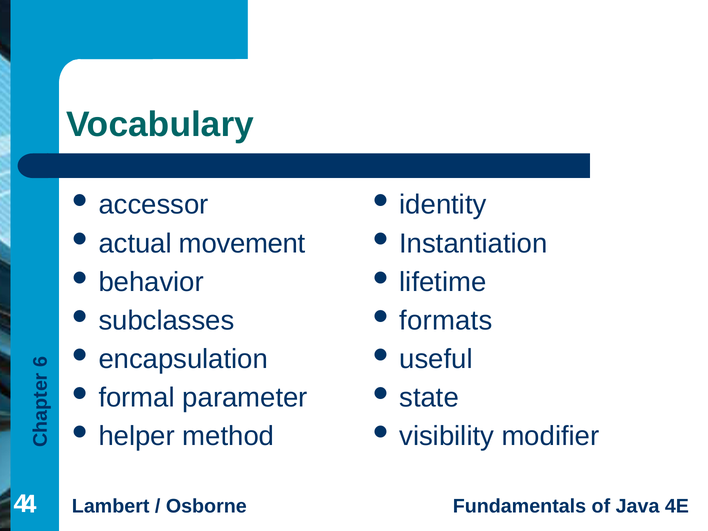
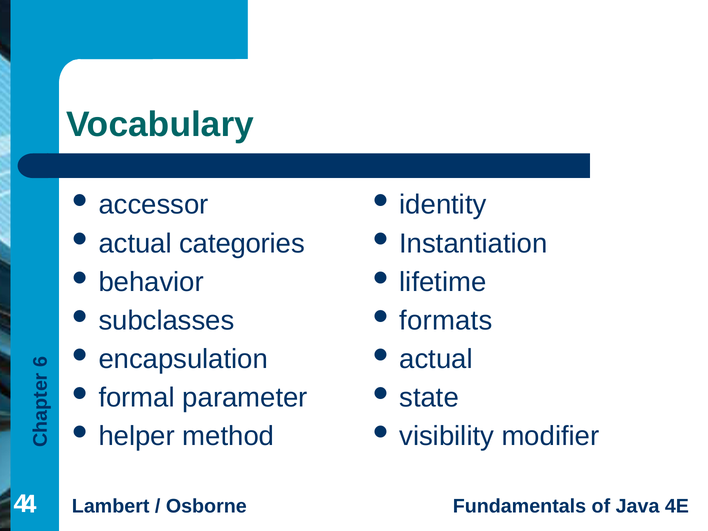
movement: movement -> categories
useful at (436, 359): useful -> actual
